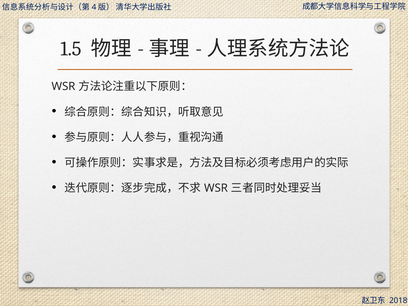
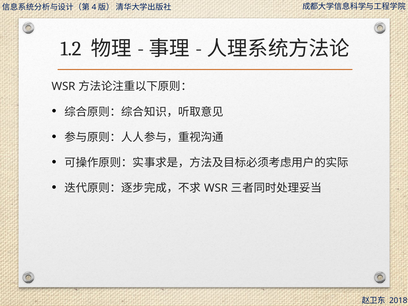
1.5: 1.5 -> 1.2
